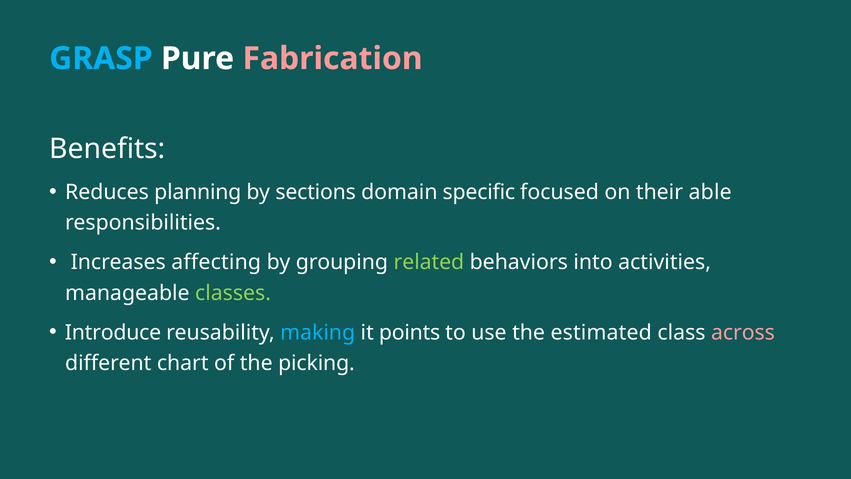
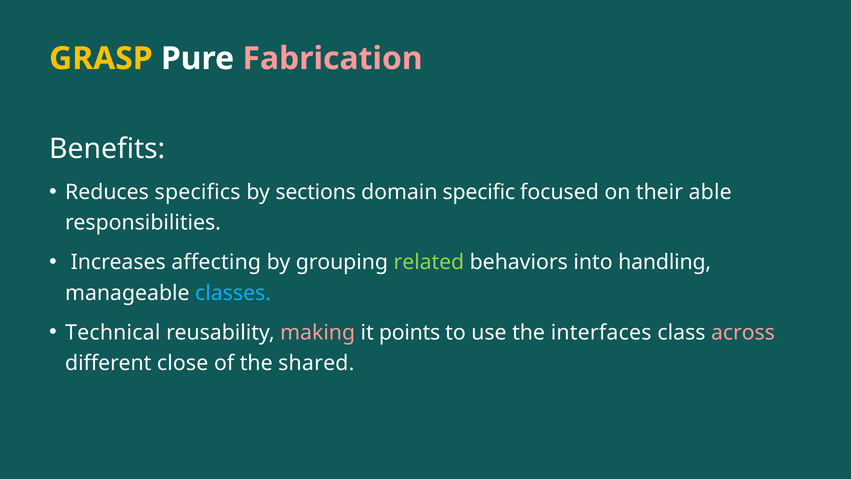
GRASP colour: light blue -> yellow
planning: planning -> specifics
activities: activities -> handling
classes colour: light green -> light blue
Introduce: Introduce -> Technical
making colour: light blue -> pink
estimated: estimated -> interfaces
chart: chart -> close
picking: picking -> shared
